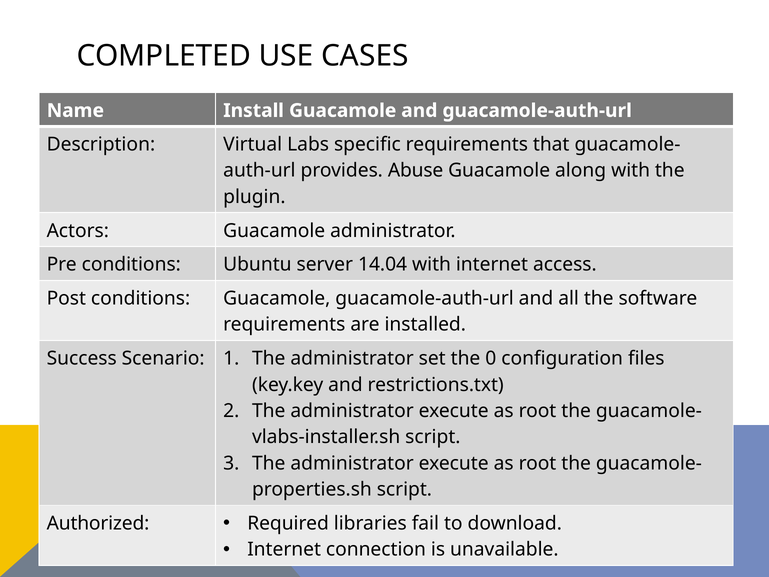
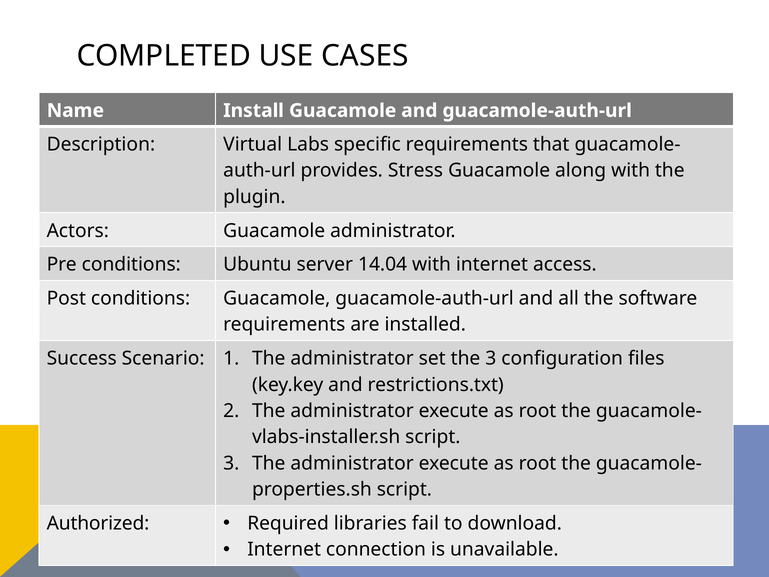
Abuse: Abuse -> Stress
the 0: 0 -> 3
